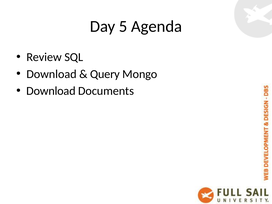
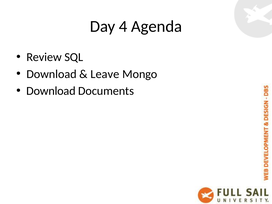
5: 5 -> 4
Query: Query -> Leave
